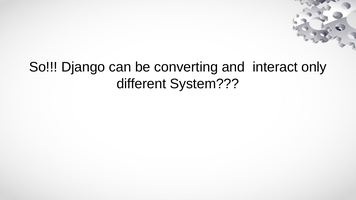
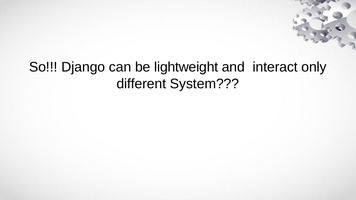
converting: converting -> lightweight
